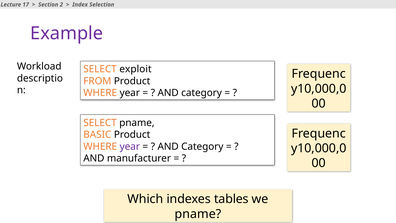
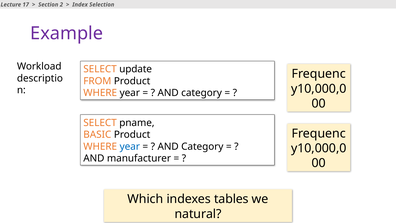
exploit: exploit -> update
year at (130, 146) colour: purple -> blue
pname at (198, 214): pname -> natural
